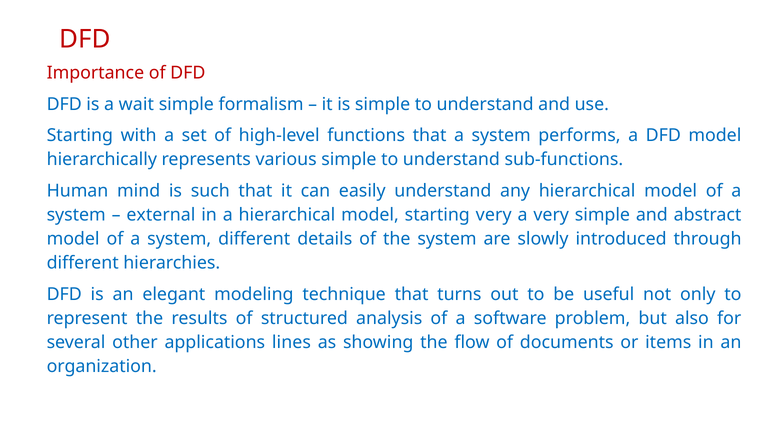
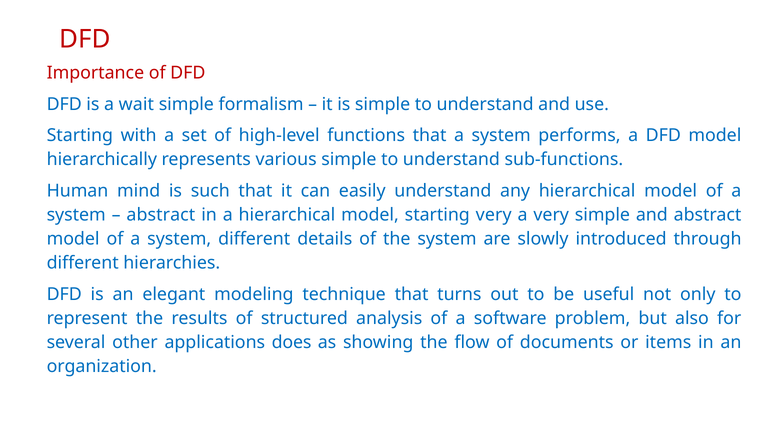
external at (161, 215): external -> abstract
lines: lines -> does
